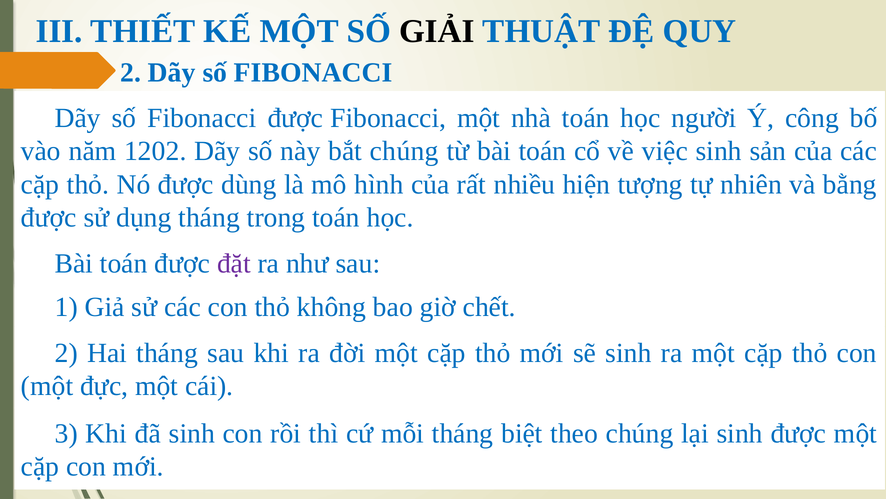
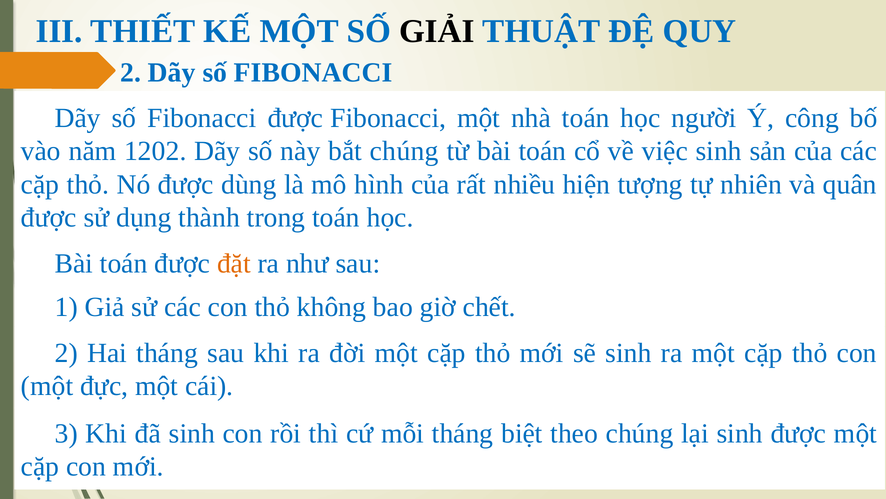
bằng: bằng -> quân
dụng tháng: tháng -> thành
đặt colour: purple -> orange
